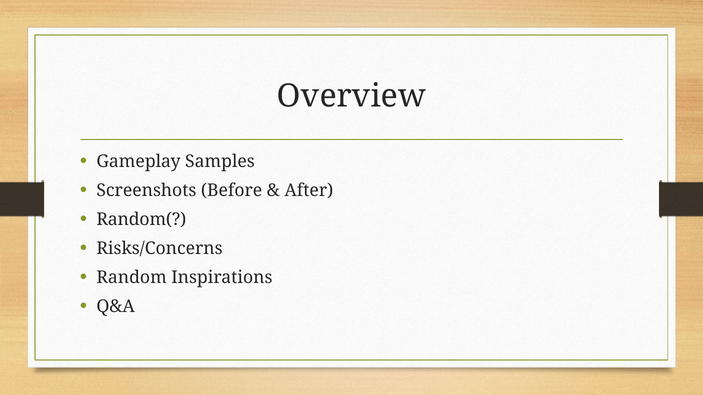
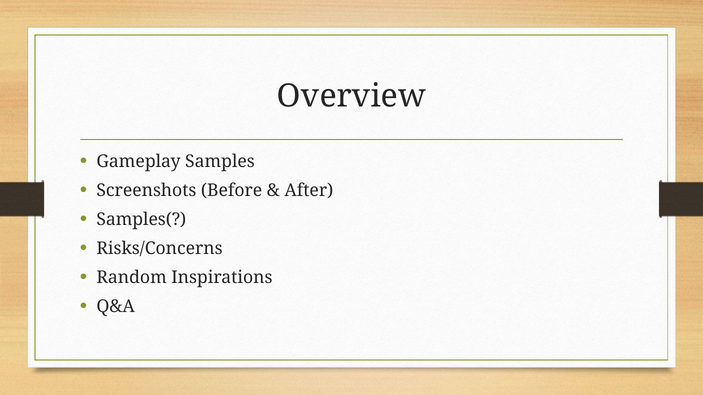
Random(: Random( -> Samples(
